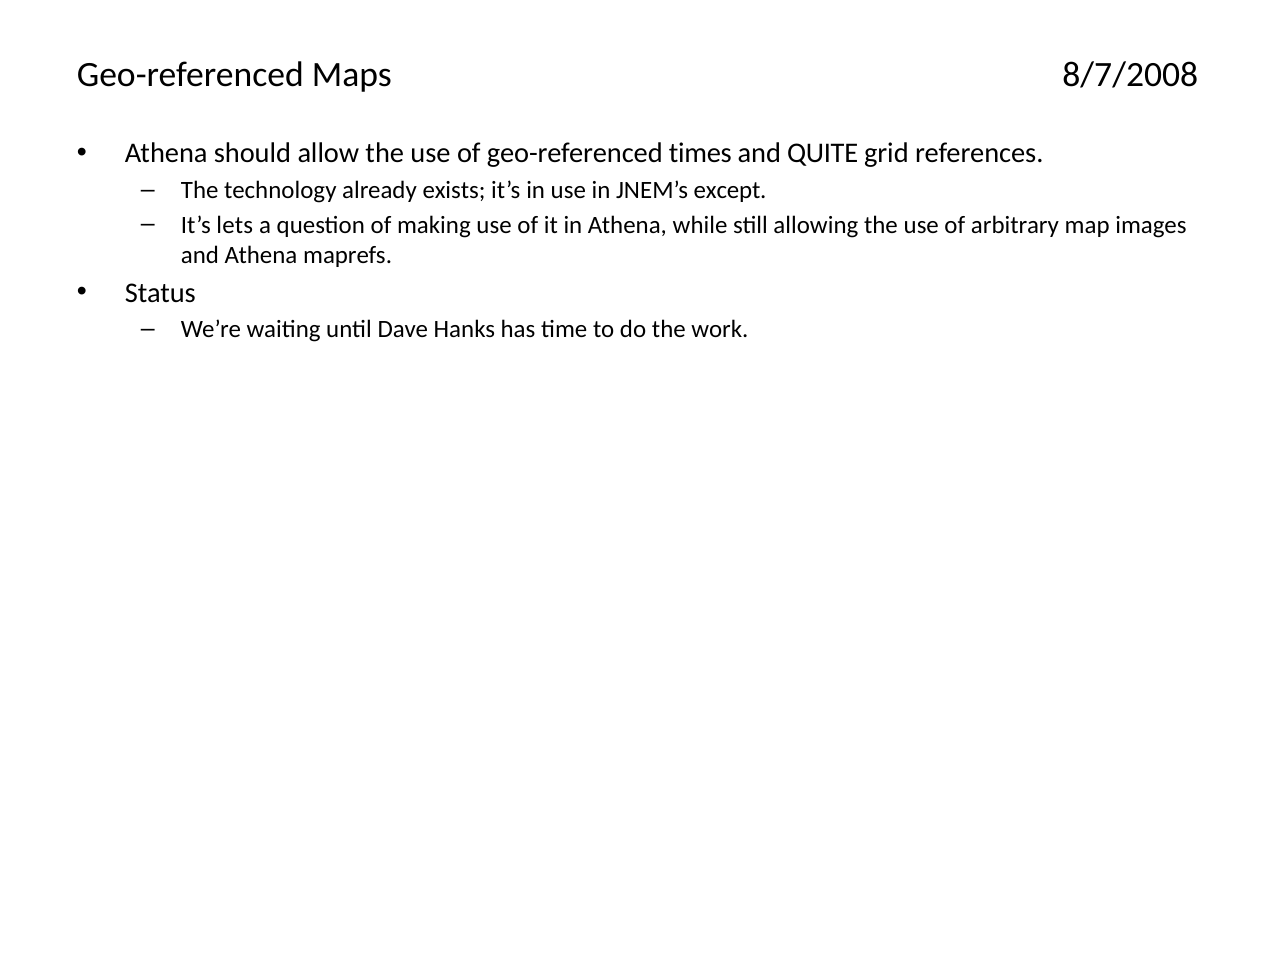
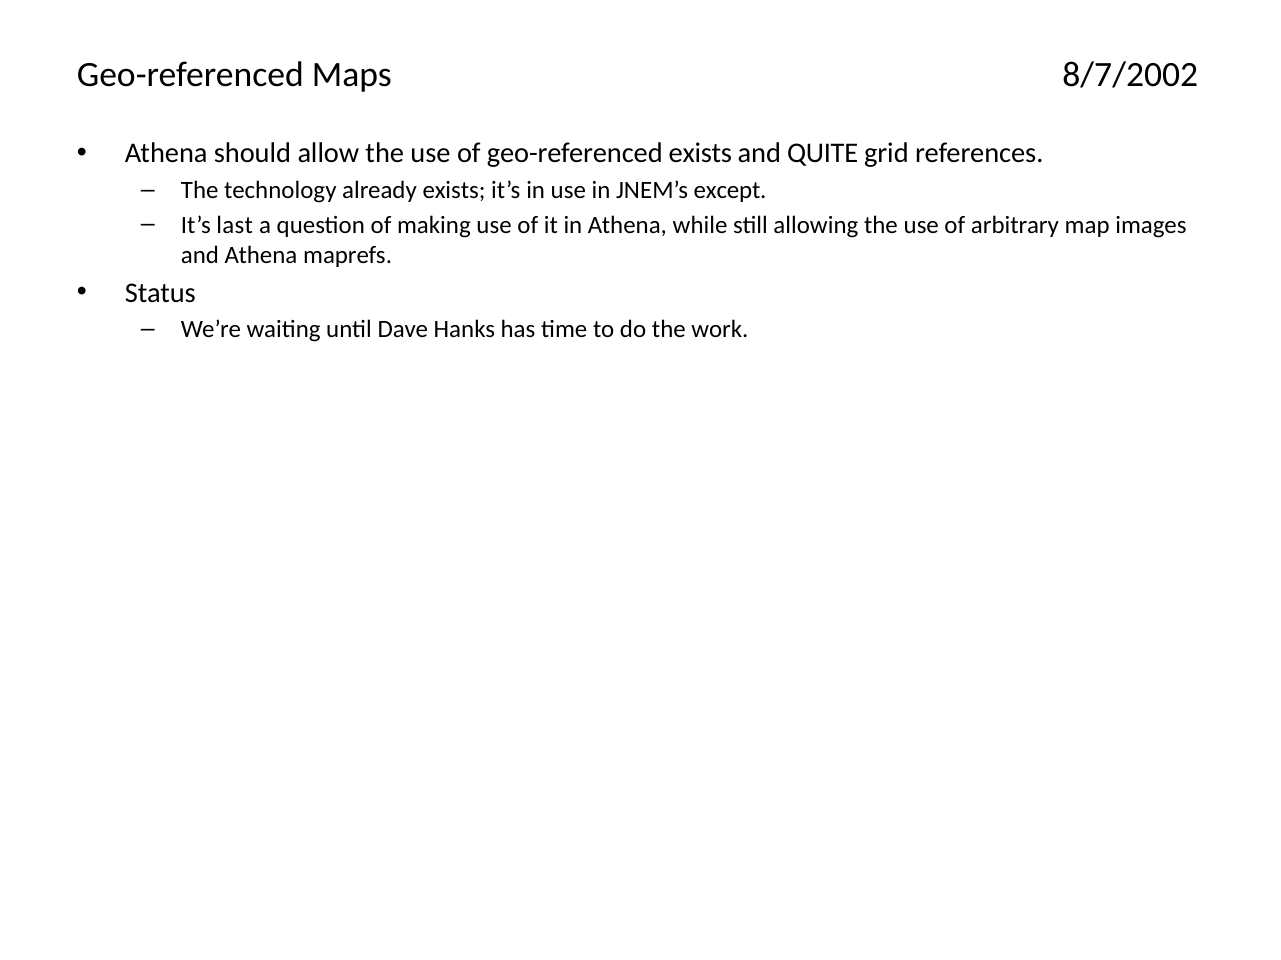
8/7/2008: 8/7/2008 -> 8/7/2002
geo-referenced times: times -> exists
lets: lets -> last
